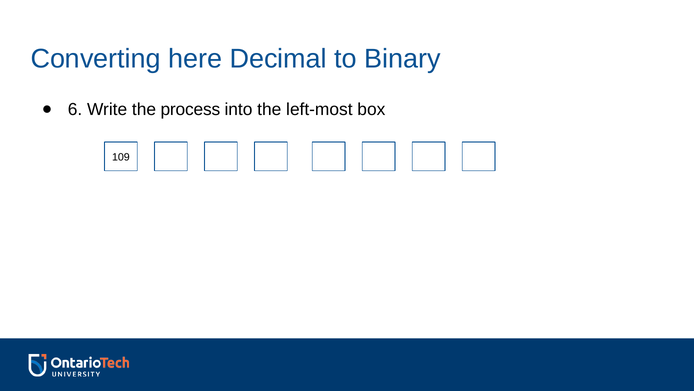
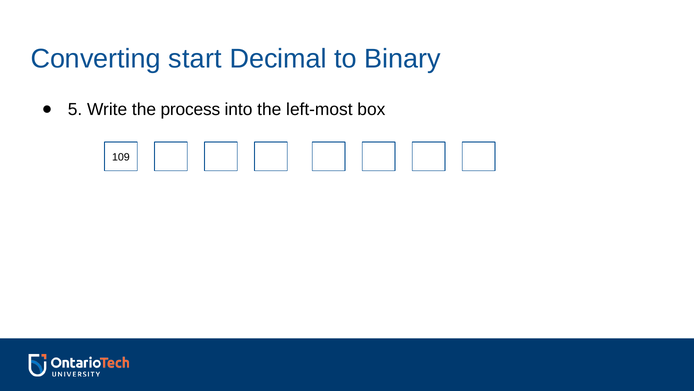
here: here -> start
6: 6 -> 5
